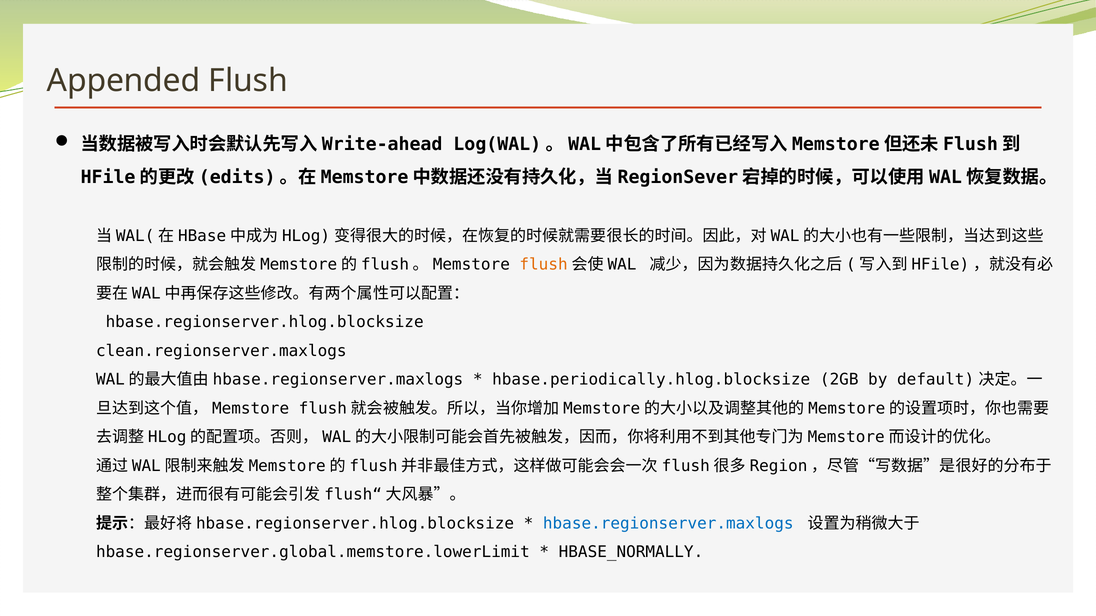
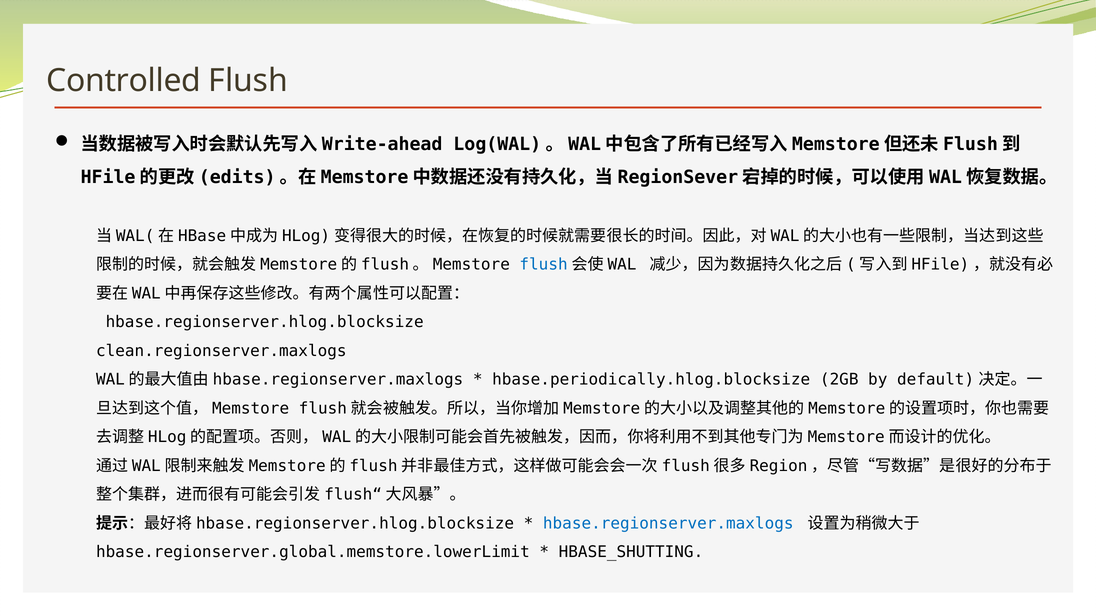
Appended: Appended -> Controlled
flush at (544, 265) colour: orange -> blue
HBASE_NORMALLY: HBASE_NORMALLY -> HBASE_SHUTTING
